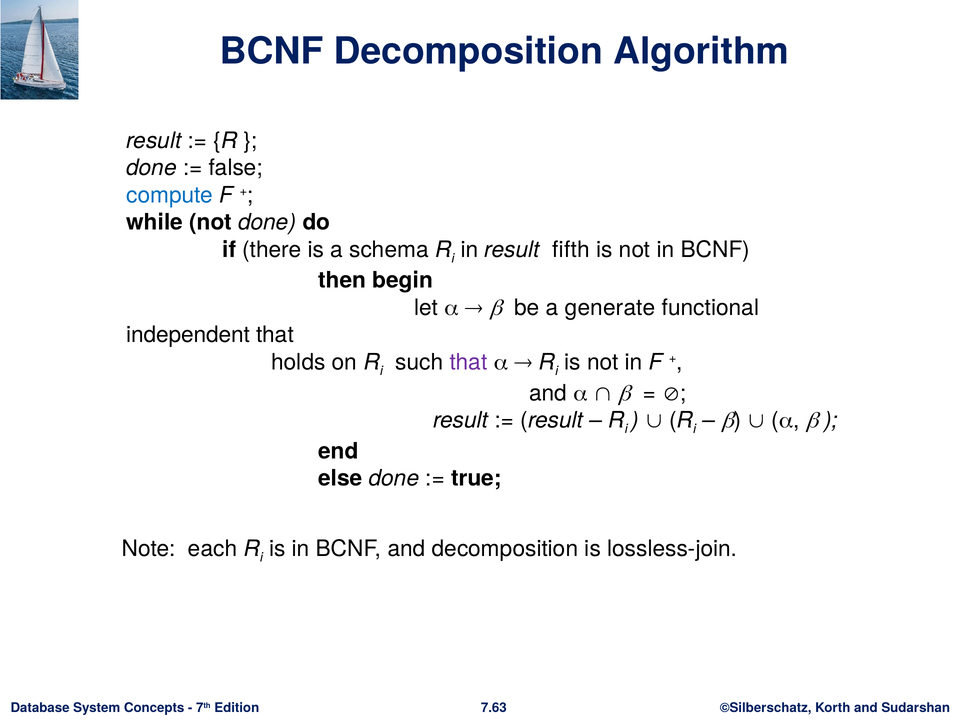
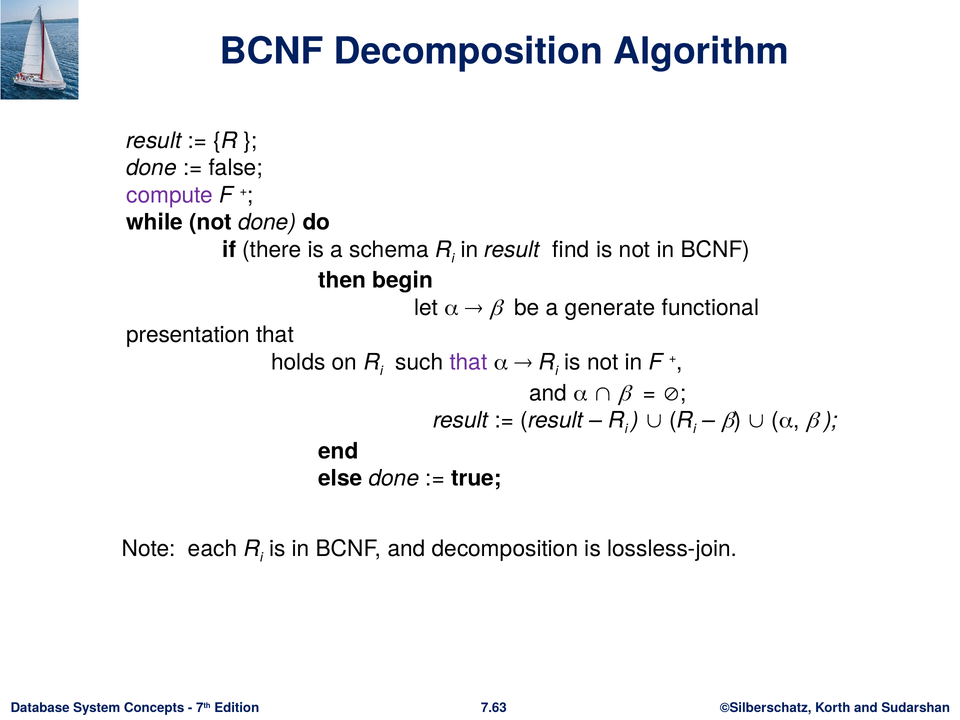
compute colour: blue -> purple
fifth: fifth -> find
independent: independent -> presentation
